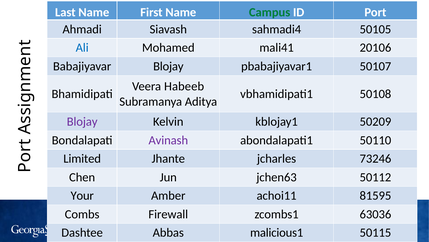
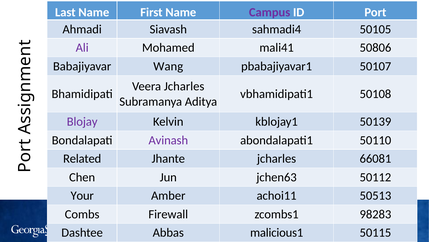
Campus colour: green -> purple
Ali colour: blue -> purple
20106: 20106 -> 50806
Babajiyavar Blojay: Blojay -> Wang
Veera Habeeb: Habeeb -> Jcharles
50209: 50209 -> 50139
Limited: Limited -> Related
73246: 73246 -> 66081
81595: 81595 -> 50513
63036: 63036 -> 98283
